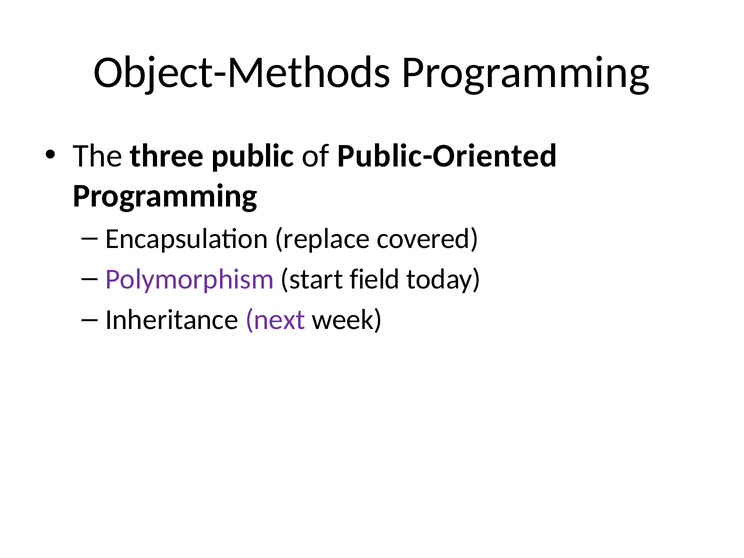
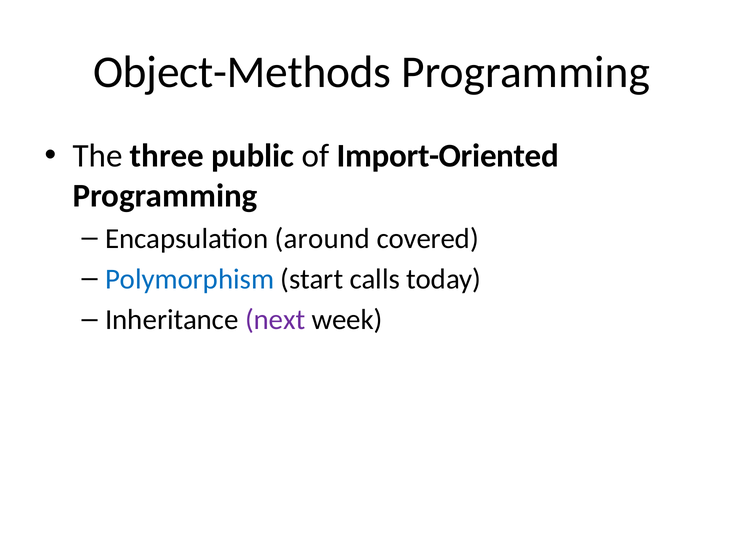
Public-Oriented: Public-Oriented -> Import-Oriented
replace: replace -> around
Polymorphism colour: purple -> blue
field: field -> calls
